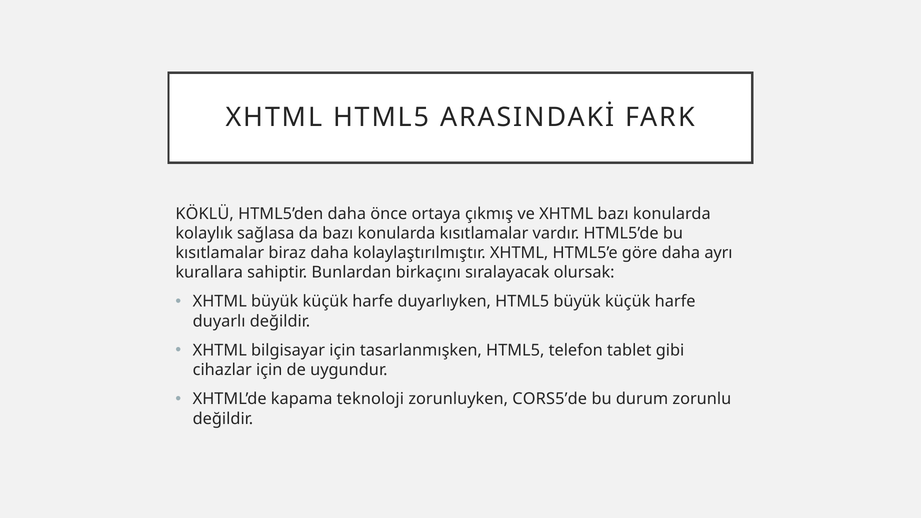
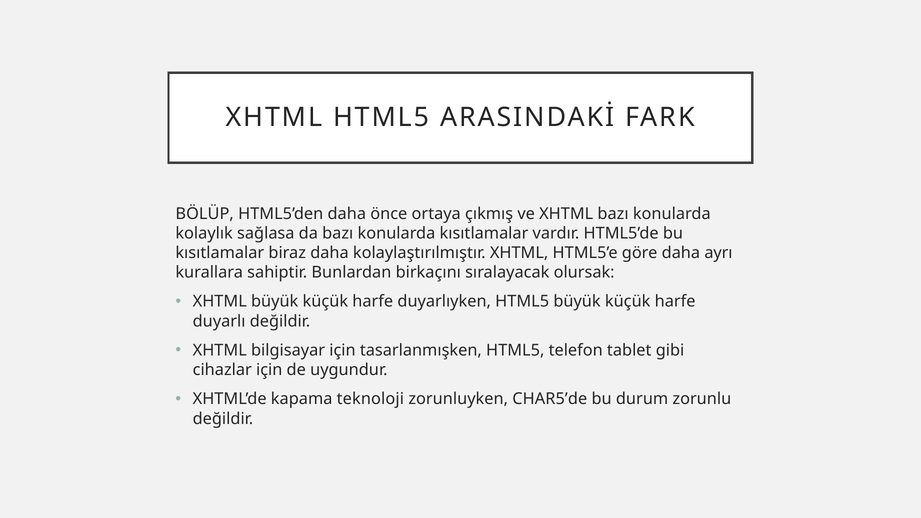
KÖKLÜ: KÖKLÜ -> BÖLÜP
CORS5’de: CORS5’de -> CHAR5’de
